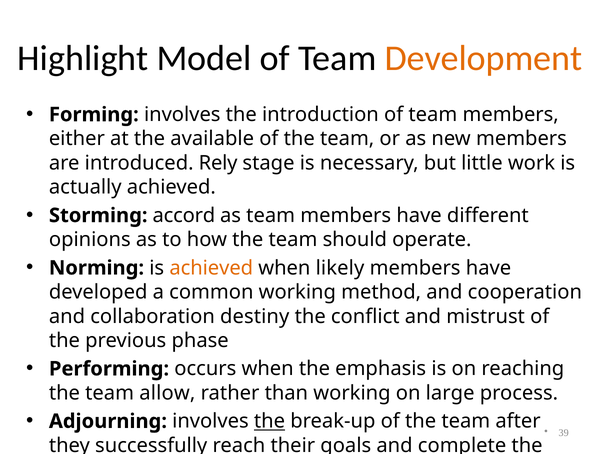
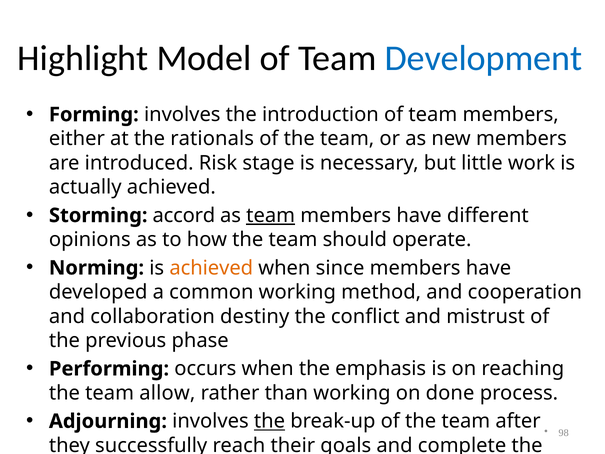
Development colour: orange -> blue
available: available -> rationals
Rely: Rely -> Risk
team at (271, 215) underline: none -> present
likely: likely -> since
large: large -> done
39: 39 -> 98
